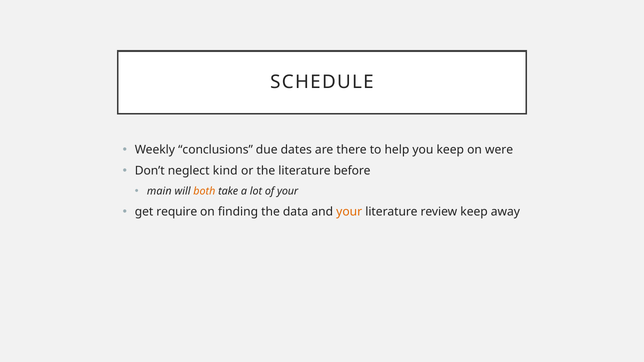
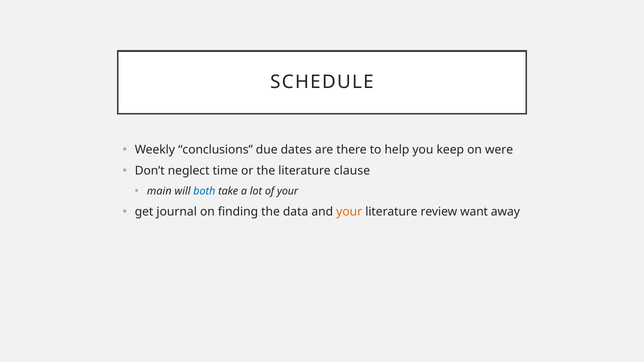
kind: kind -> time
before: before -> clause
both colour: orange -> blue
require: require -> journal
review keep: keep -> want
